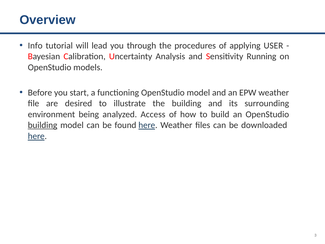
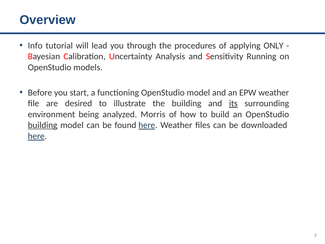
USER: USER -> ONLY
its underline: none -> present
Access: Access -> Morris
